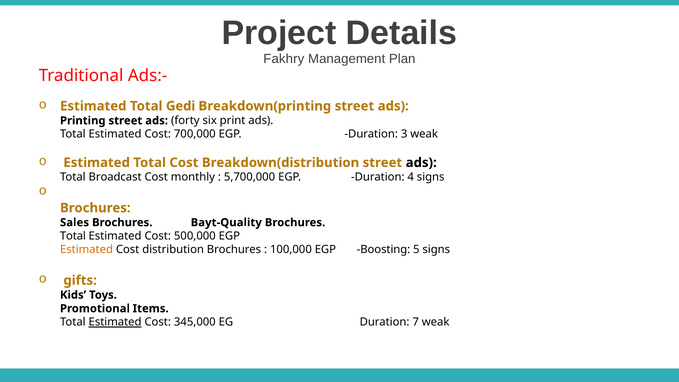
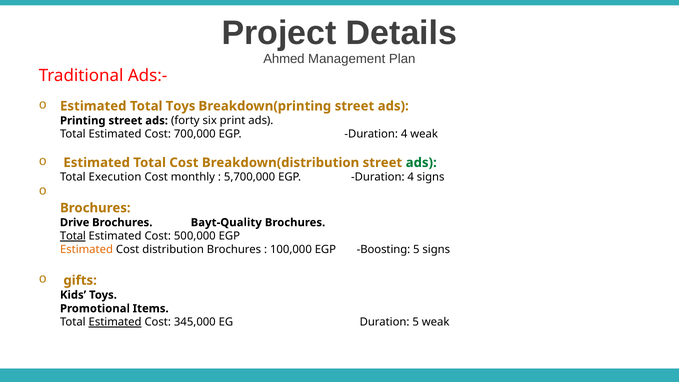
Fakhry: Fakhry -> Ahmed
Total Gedi: Gedi -> Toys
700,000 EGP Duration 3: 3 -> 4
ads at (421, 163) colour: black -> green
Broadcast: Broadcast -> Execution
Sales: Sales -> Drive
Total at (73, 236) underline: none -> present
Duration 7: 7 -> 5
